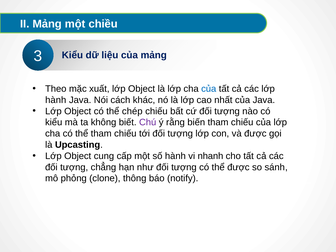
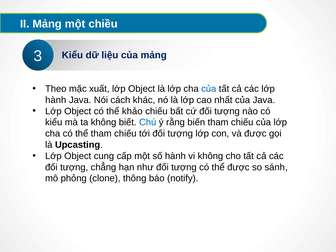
chép: chép -> khảo
Chú colour: purple -> blue
vi nhanh: nhanh -> không
